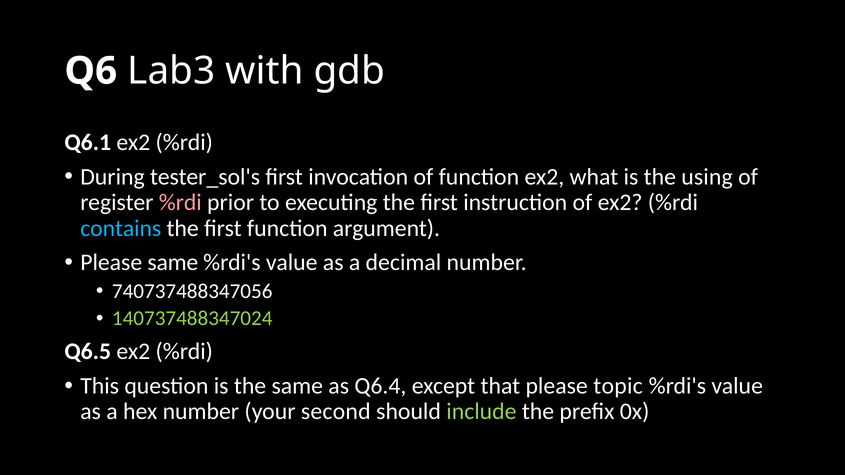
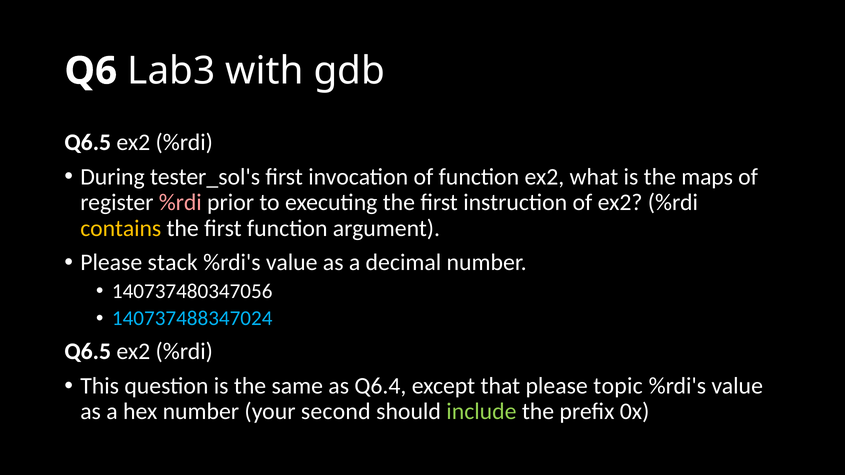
Q6.1 at (88, 142): Q6.1 -> Q6.5
using: using -> maps
contains colour: light blue -> yellow
Please same: same -> stack
740737488347056: 740737488347056 -> 140737480347056
140737488347024 colour: light green -> light blue
